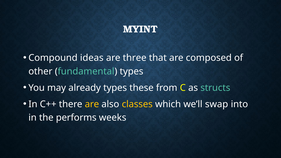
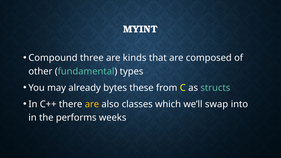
ideas: ideas -> three
three: three -> kinds
already types: types -> bytes
classes colour: yellow -> white
